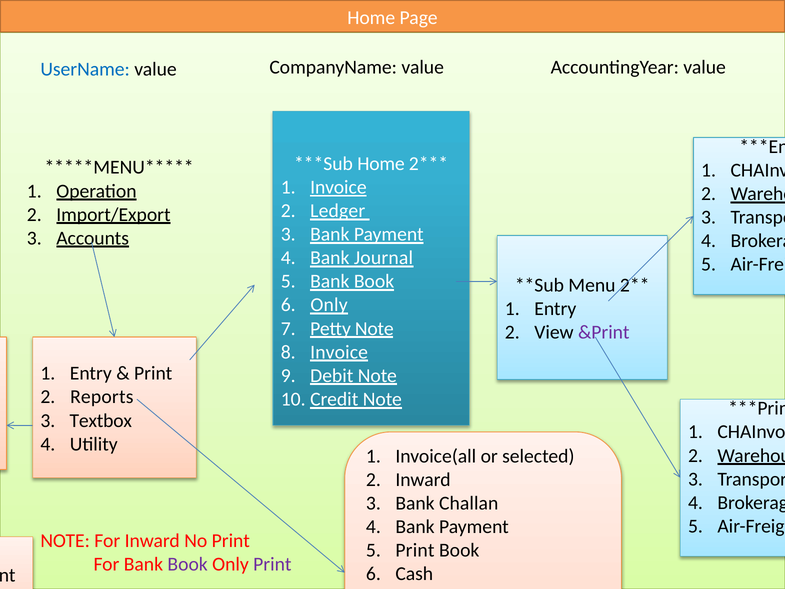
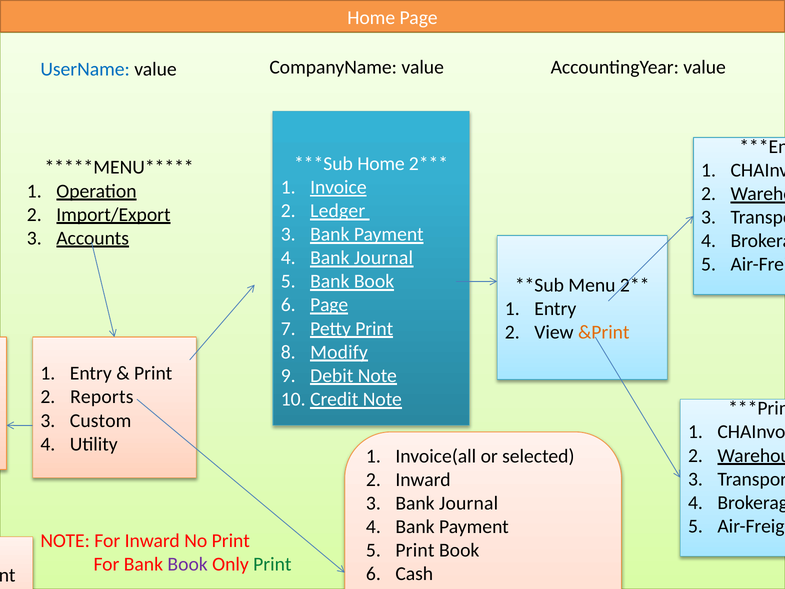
Only at (329, 305): Only -> Page
Petty Note: Note -> Print
&Print colour: purple -> orange
Invoice at (339, 352): Invoice -> Modify
Textbox: Textbox -> Custom
Challan at (469, 503): Challan -> Journal
Print at (272, 564) colour: purple -> green
